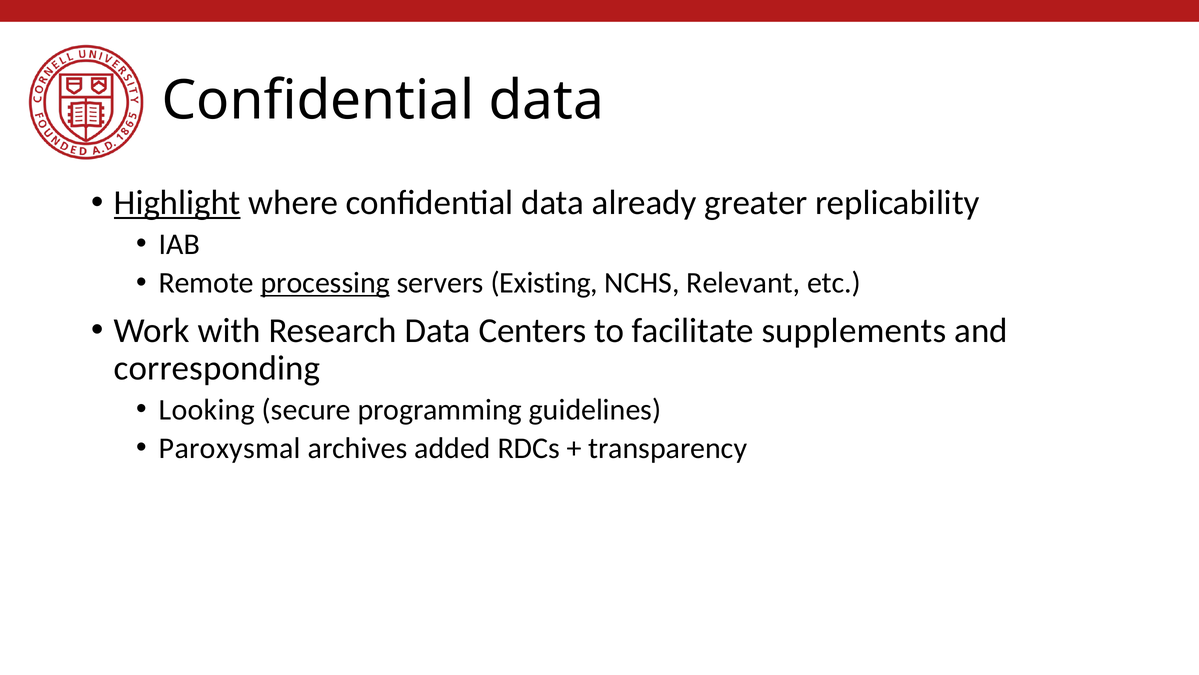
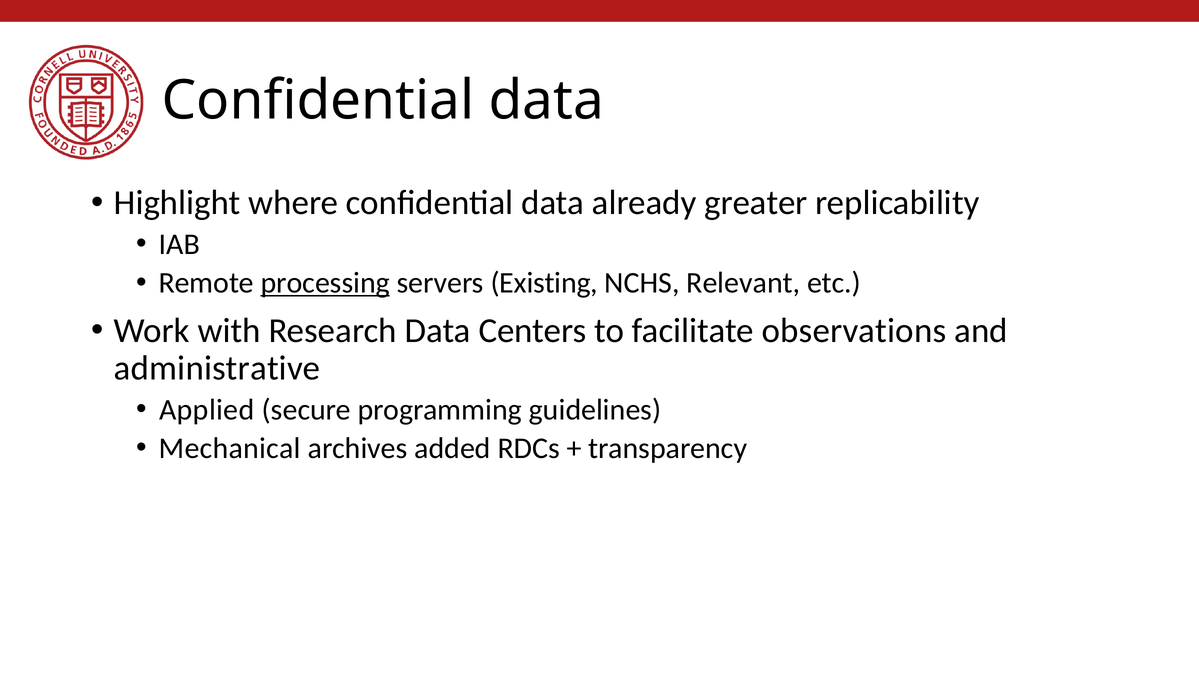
Highlight underline: present -> none
supplements: supplements -> observations
corresponding: corresponding -> administrative
Looking: Looking -> Applied
Paroxysmal: Paroxysmal -> Mechanical
